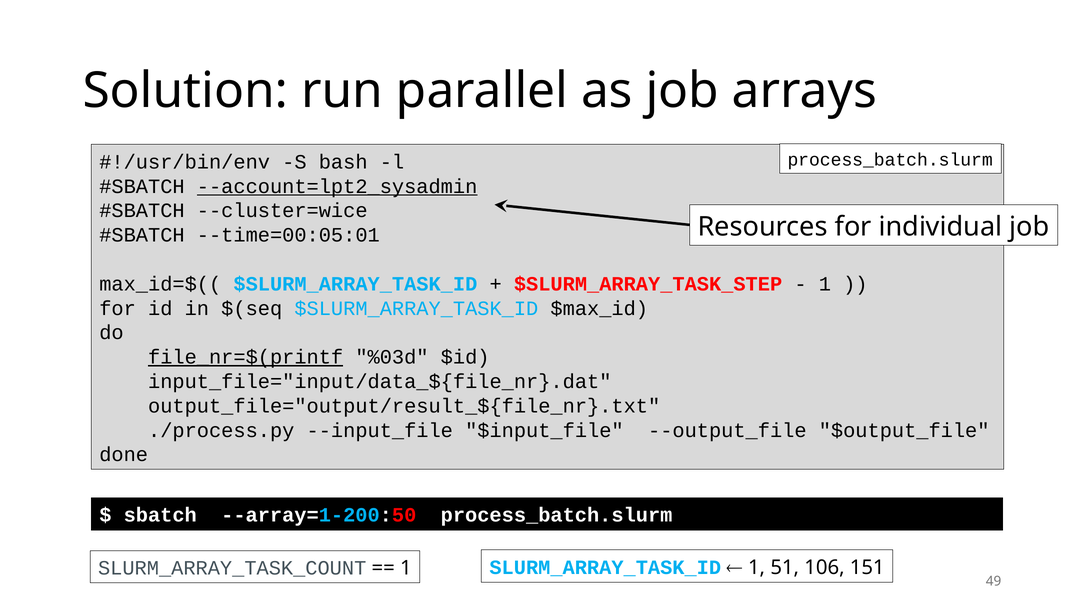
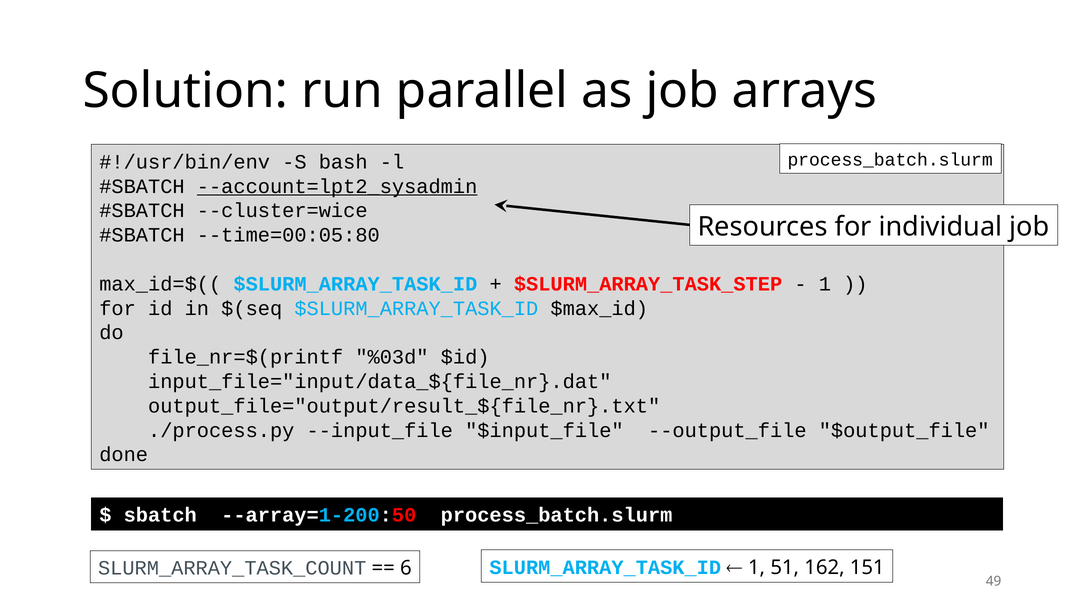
--time=00:05:01: --time=00:05:01 -> --time=00:05:80
file_nr=$(printf underline: present -> none
106: 106 -> 162
1 at (406, 568): 1 -> 6
